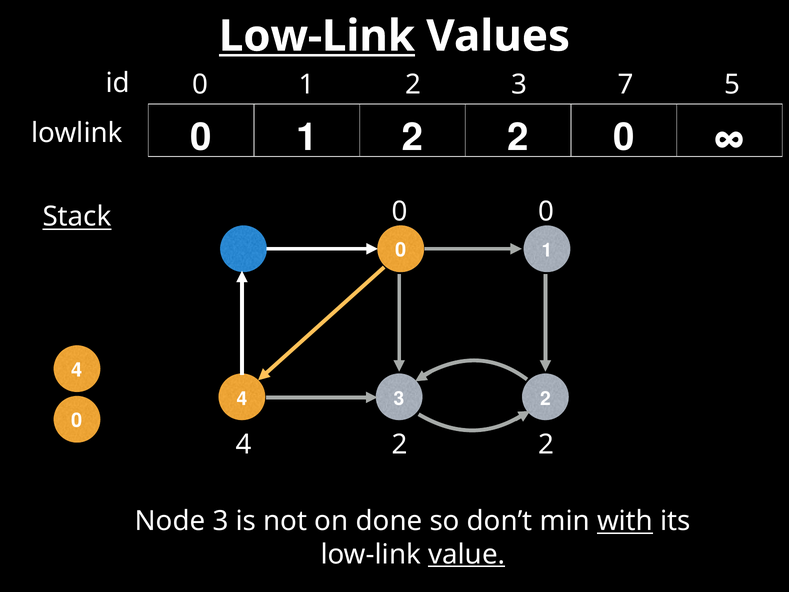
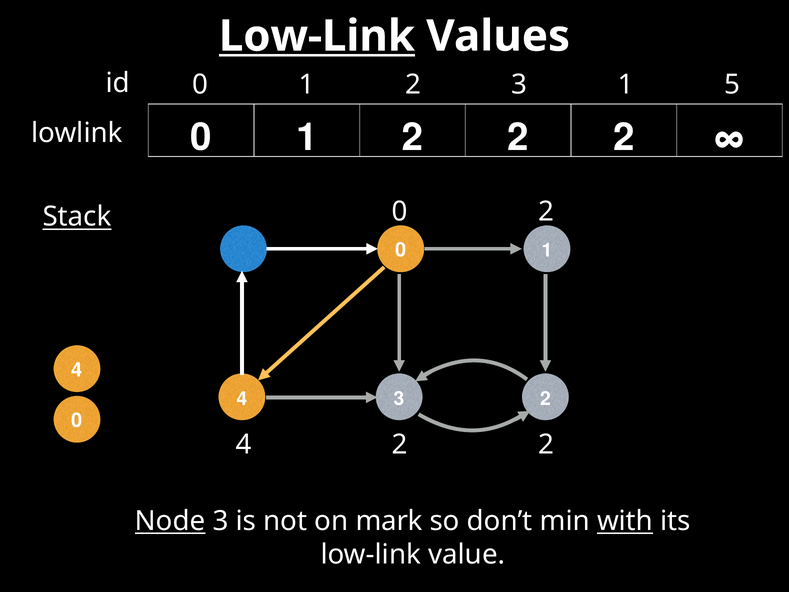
7 at (626, 84): 7 -> 1
0 at (624, 138): 0 -> 2
0 at (546, 212): 0 -> 2
Node underline: none -> present
done: done -> mark
value underline: present -> none
